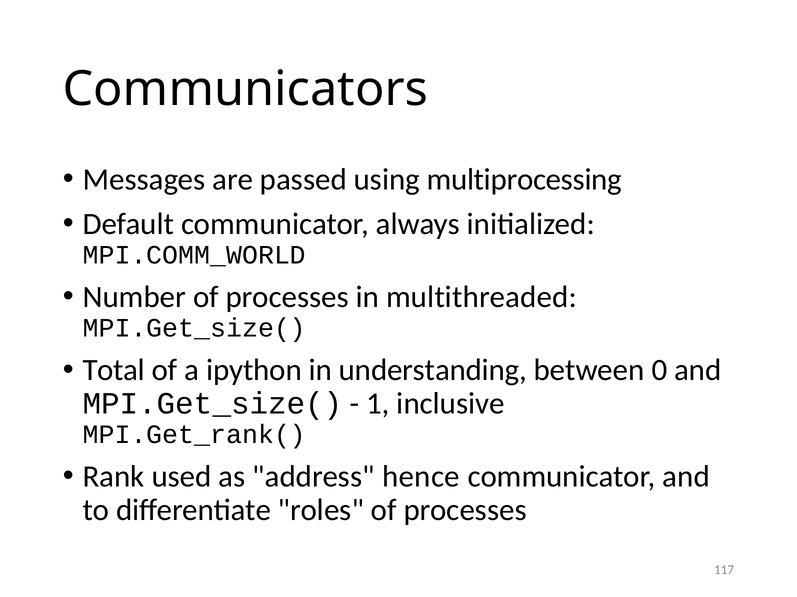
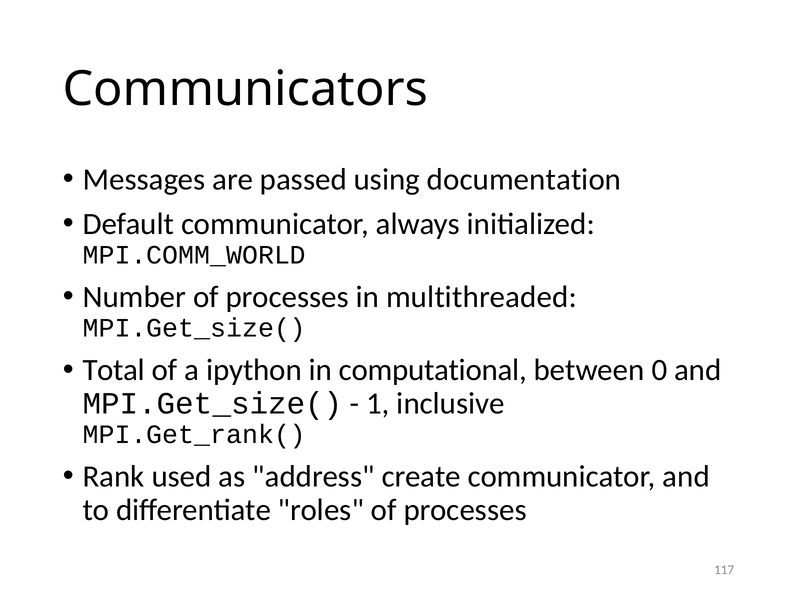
multiprocessing: multiprocessing -> documentation
understanding: understanding -> computational
hence: hence -> create
